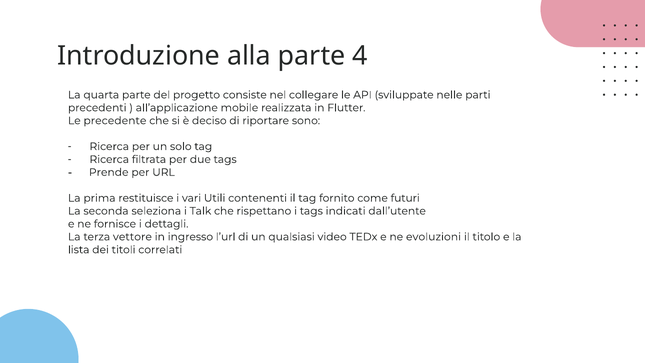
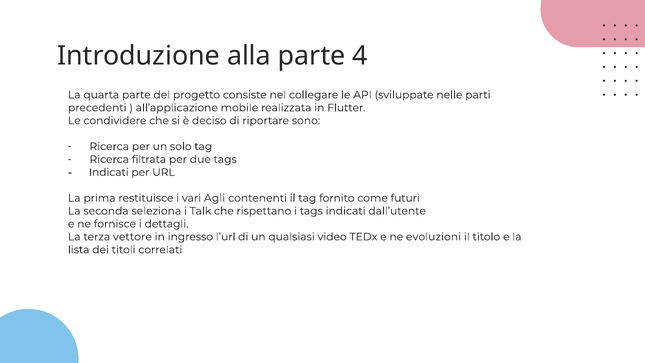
precedente: precedente -> condividere
Prende at (109, 172): Prende -> Indicati
Utili: Utili -> Agli
